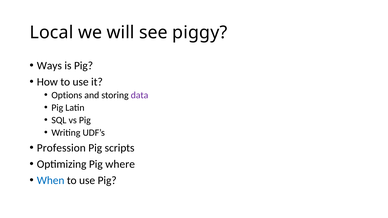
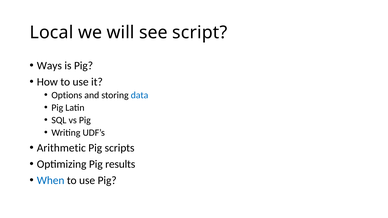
piggy: piggy -> script
data colour: purple -> blue
Profession: Profession -> Arithmetic
where: where -> results
